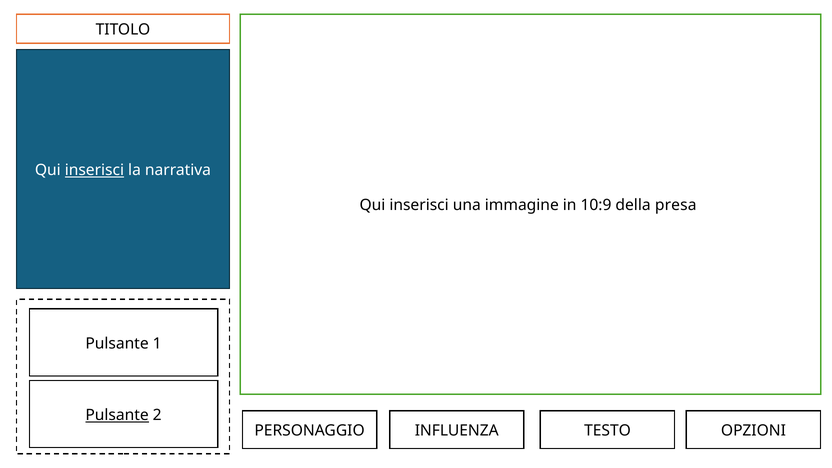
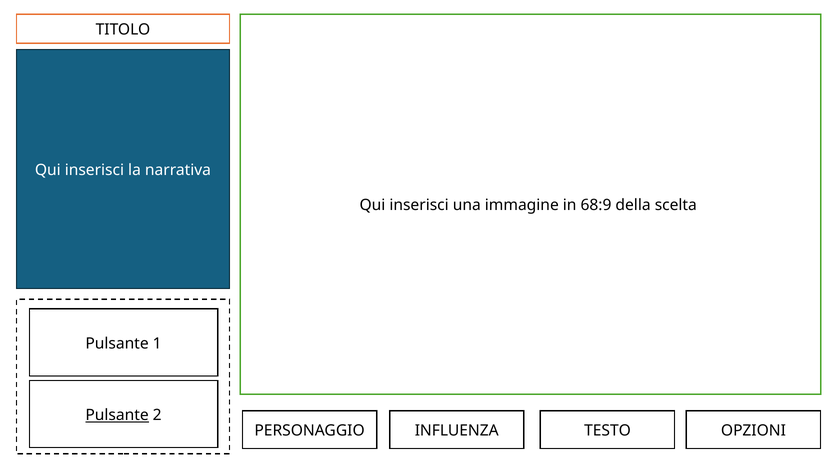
inserisci at (94, 170) underline: present -> none
10:9: 10:9 -> 68:9
presa: presa -> scelta
